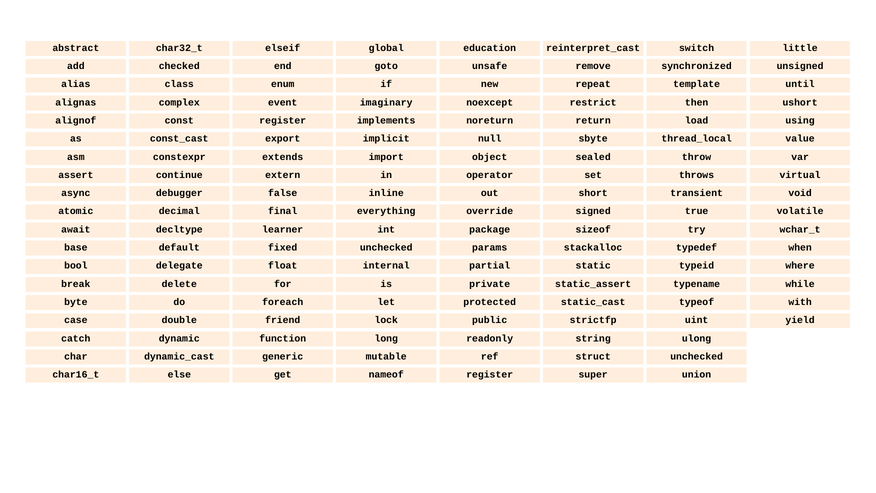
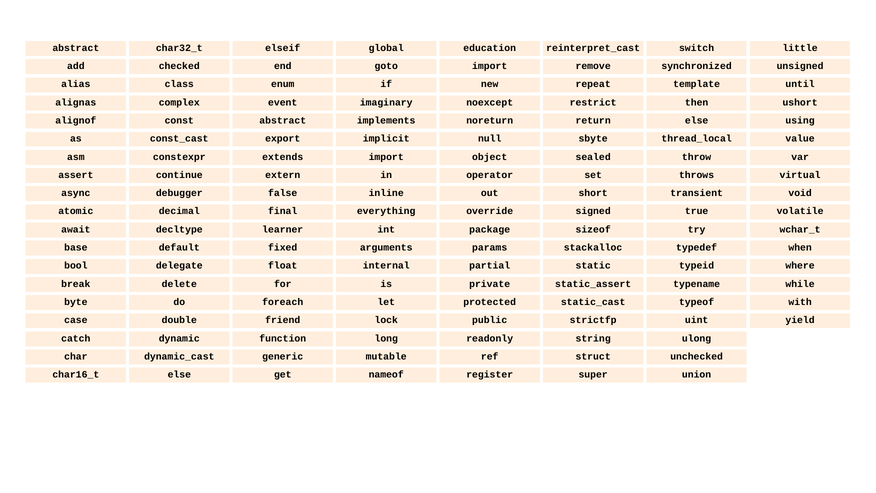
goto unsafe: unsafe -> import
const register: register -> abstract
return load: load -> else
fixed unchecked: unchecked -> arguments
